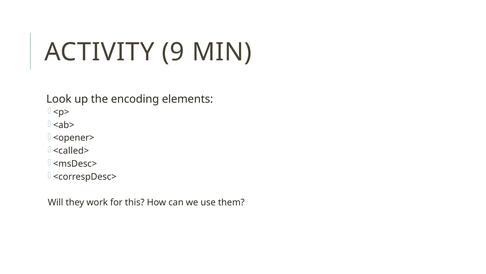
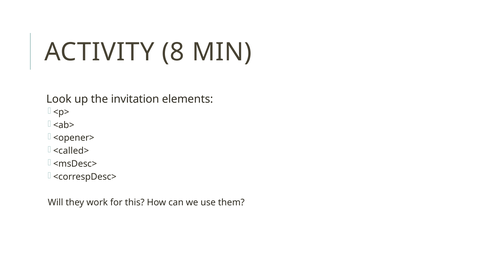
9: 9 -> 8
encoding: encoding -> invitation
